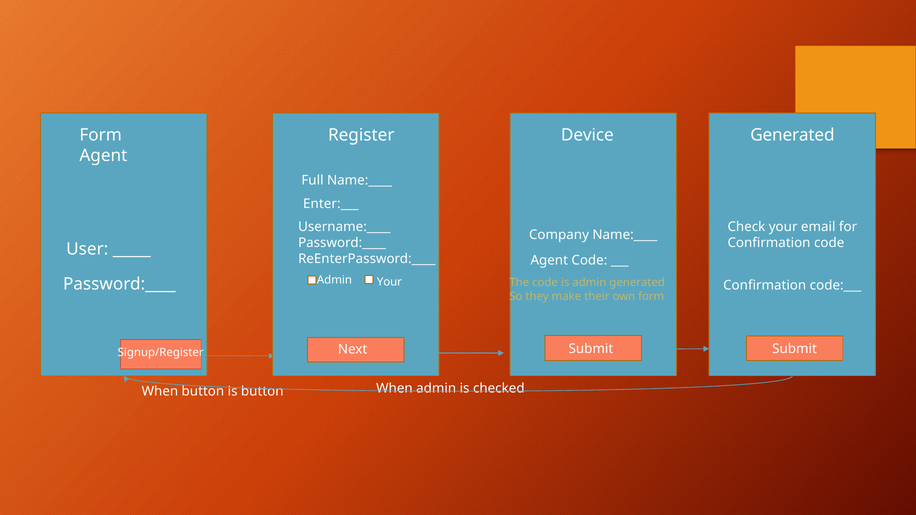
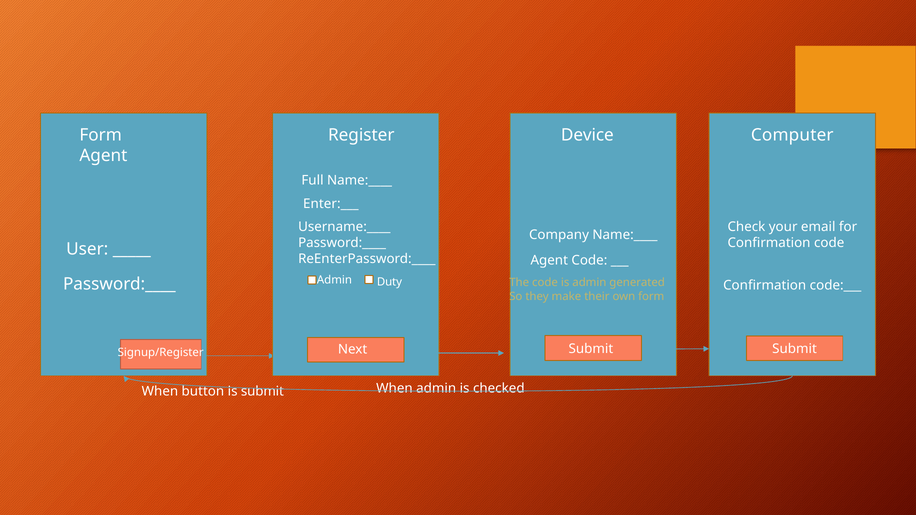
Generated at (792, 135): Generated -> Computer
Admin Your: Your -> Duty
is button: button -> submit
